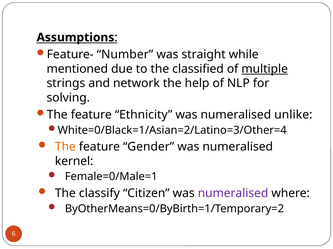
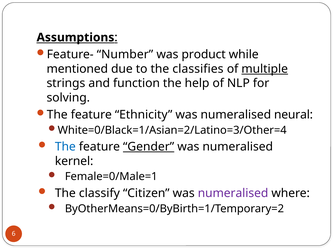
straight: straight -> product
classified: classified -> classifies
network: network -> function
unlike: unlike -> neural
The at (65, 147) colour: orange -> blue
Gender underline: none -> present
